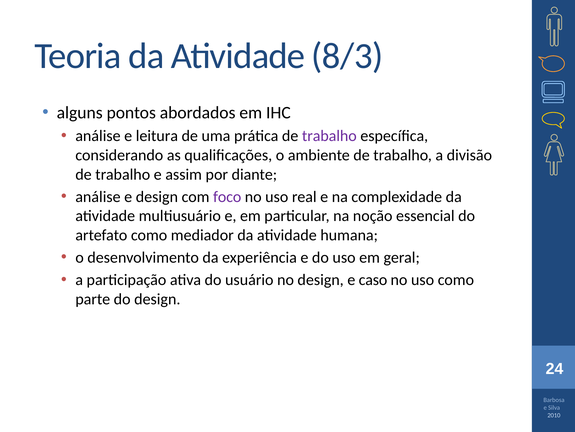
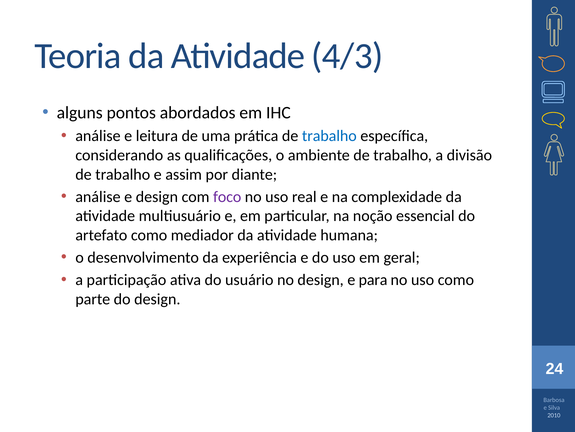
8/3: 8/3 -> 4/3
trabalho at (329, 136) colour: purple -> blue
caso: caso -> para
